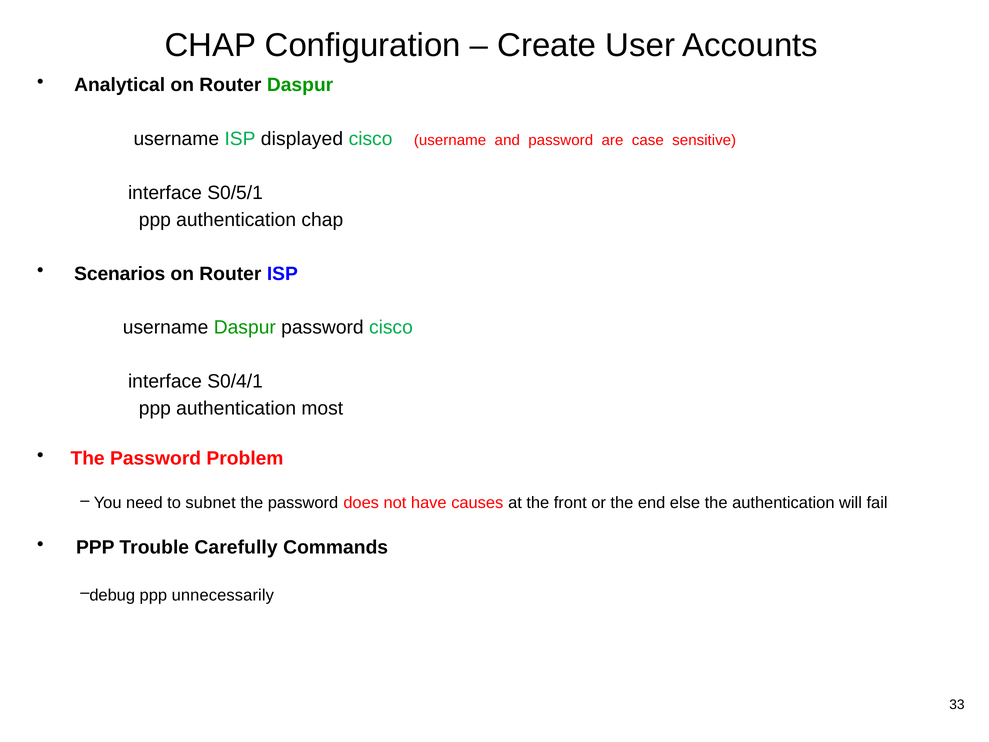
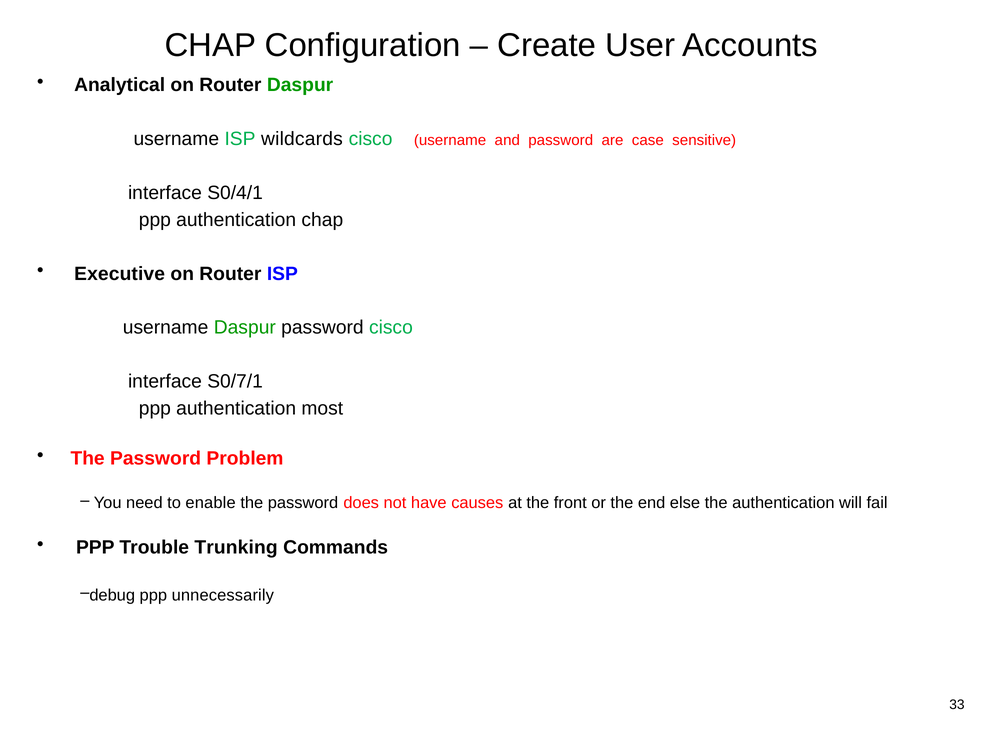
displayed: displayed -> wildcards
S0/5/1: S0/5/1 -> S0/4/1
Scenarios: Scenarios -> Executive
S0/4/1: S0/4/1 -> S0/7/1
subnet: subnet -> enable
Carefully: Carefully -> Trunking
